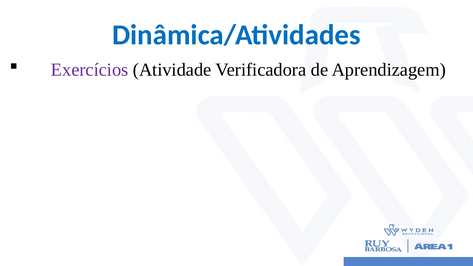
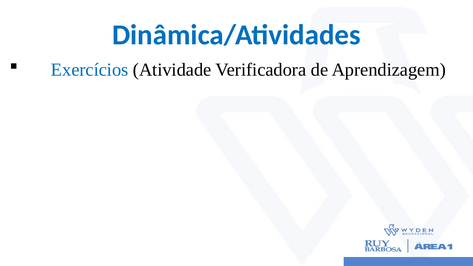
Exercícios colour: purple -> blue
